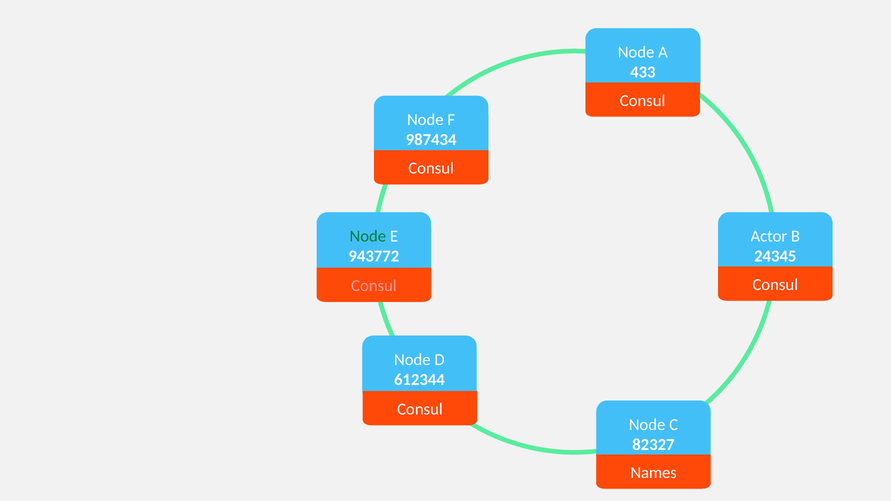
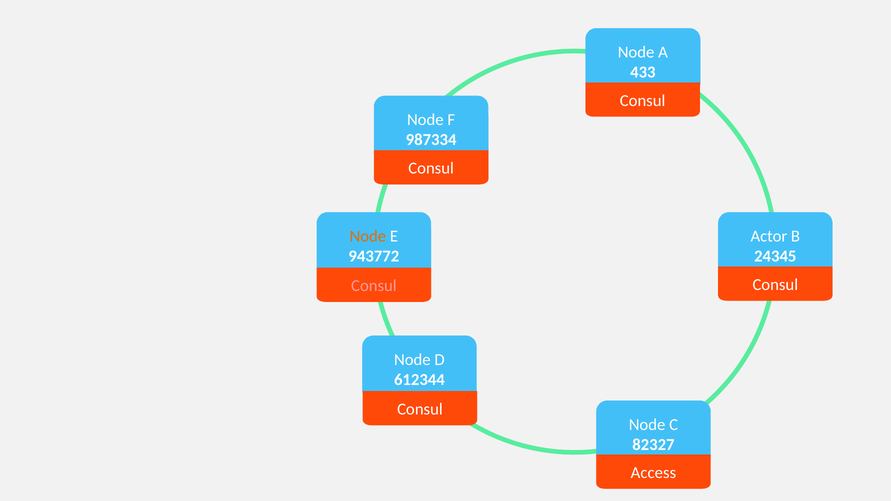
987434: 987434 -> 987334
Node at (368, 236) colour: green -> orange
Names: Names -> Access
